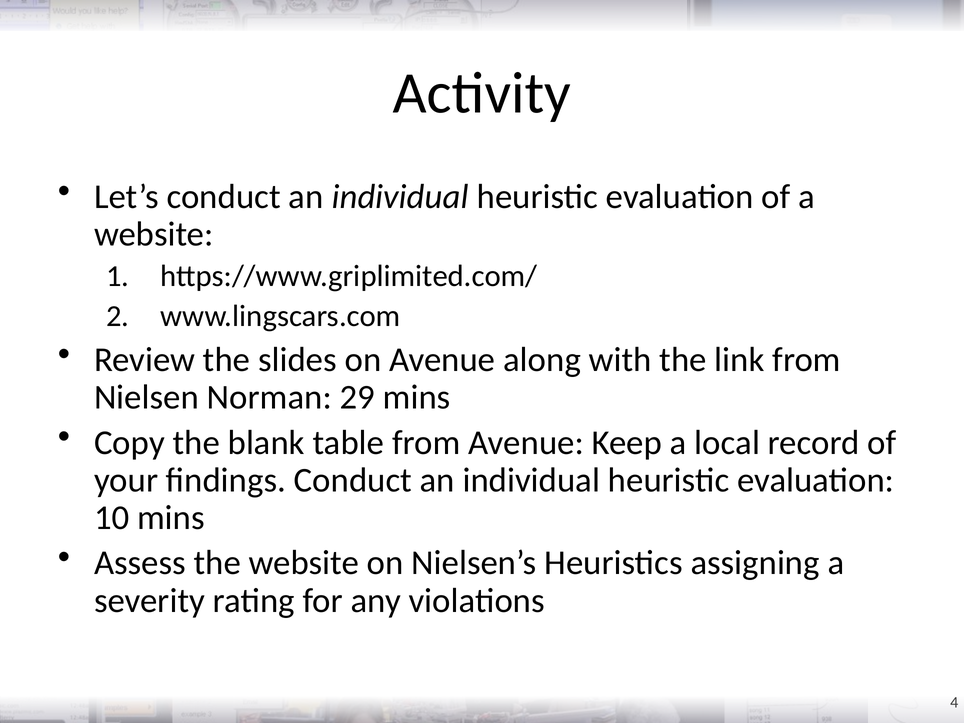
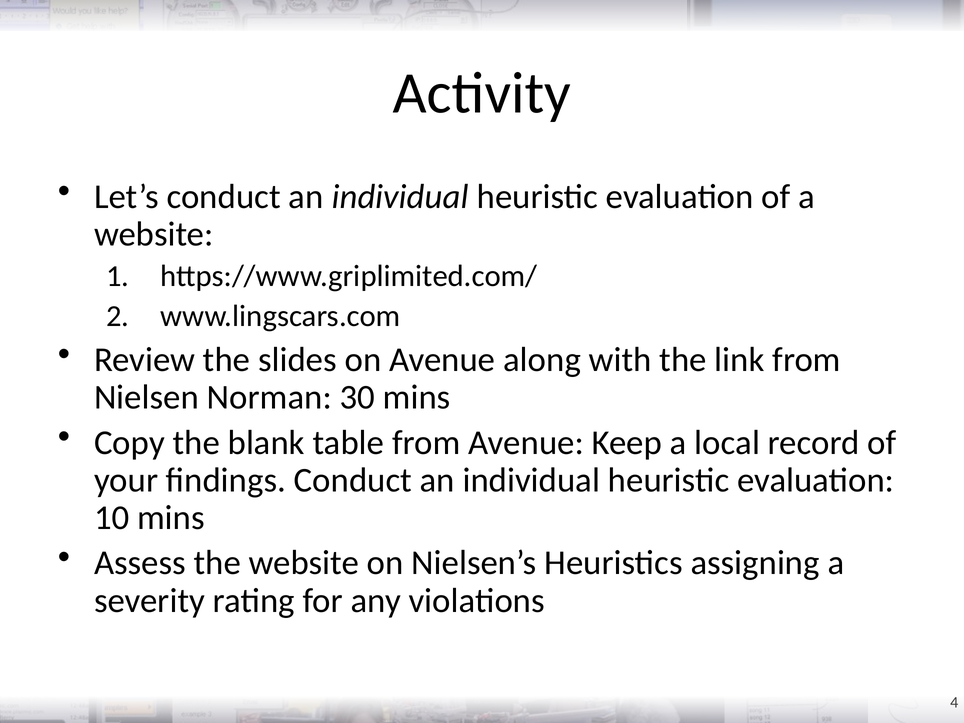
29: 29 -> 30
